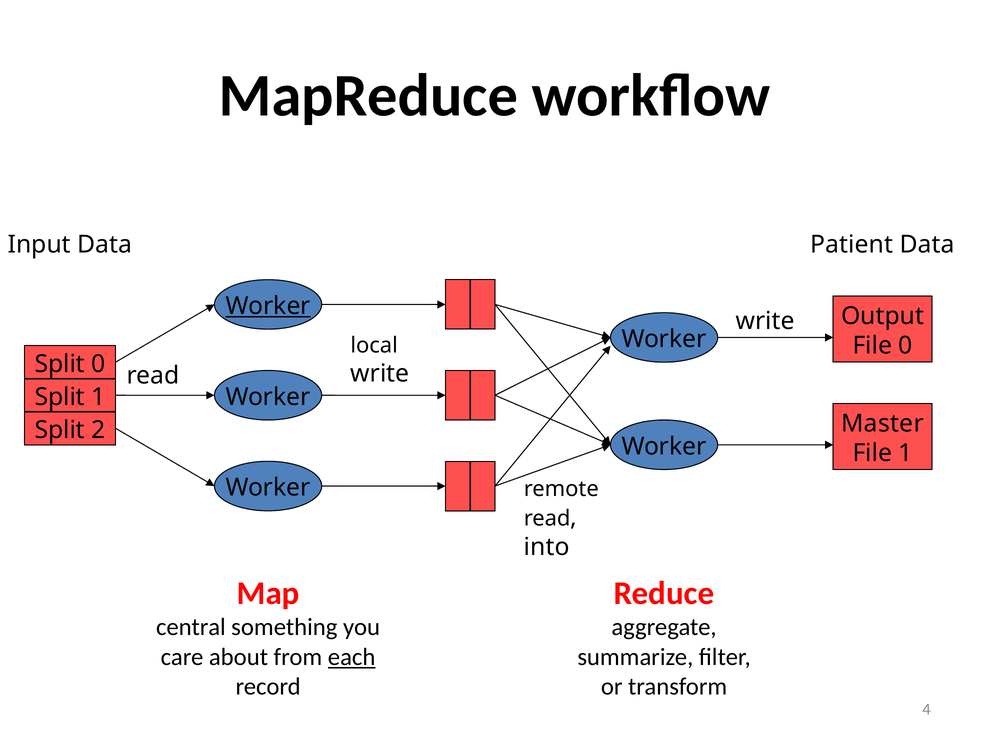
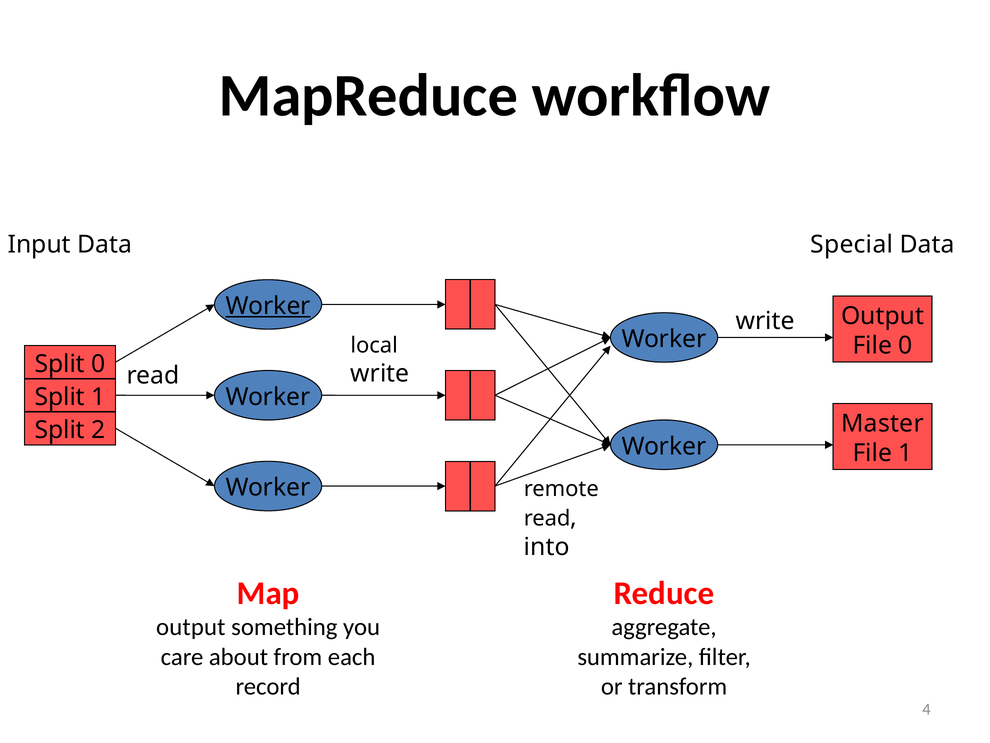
Patient: Patient -> Special
central at (191, 627): central -> output
each underline: present -> none
